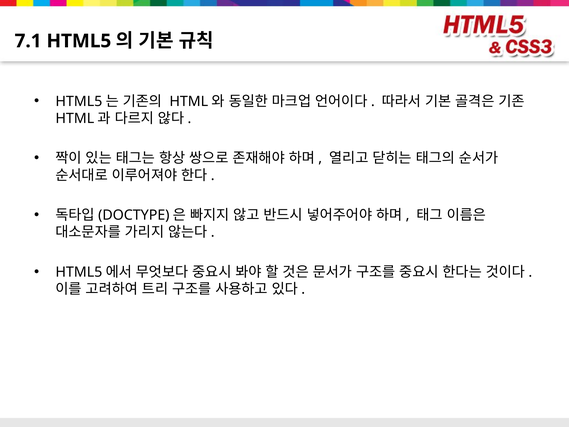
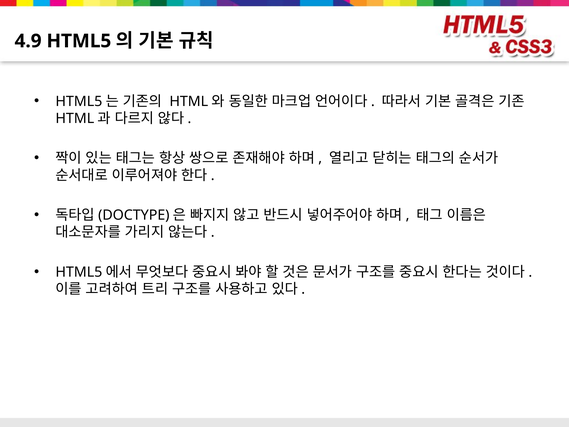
7.1: 7.1 -> 4.9
